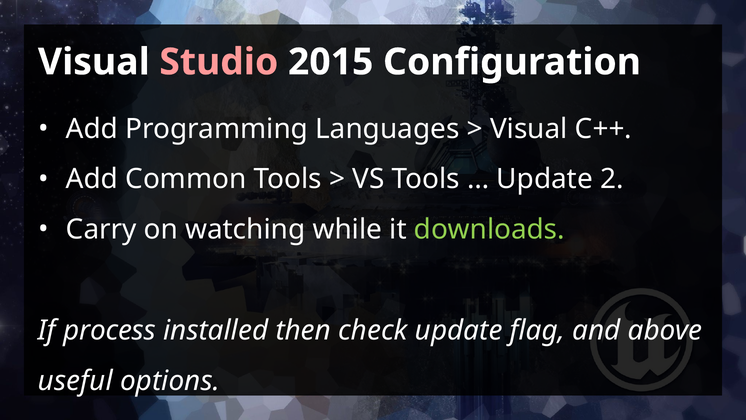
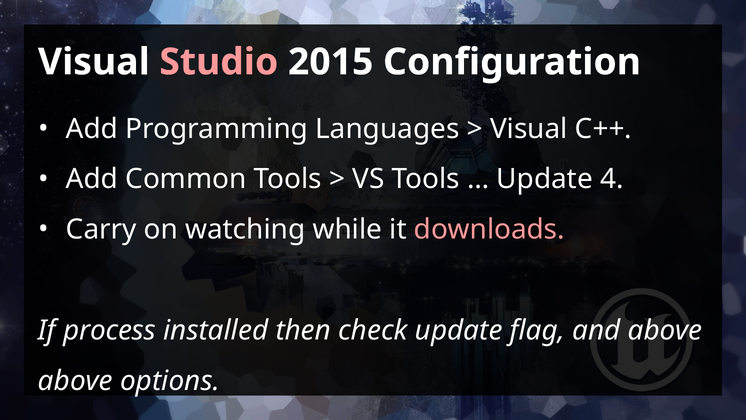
2: 2 -> 4
downloads colour: light green -> pink
useful at (75, 380): useful -> above
